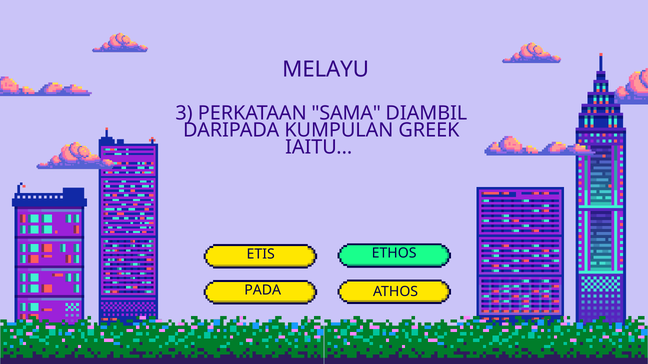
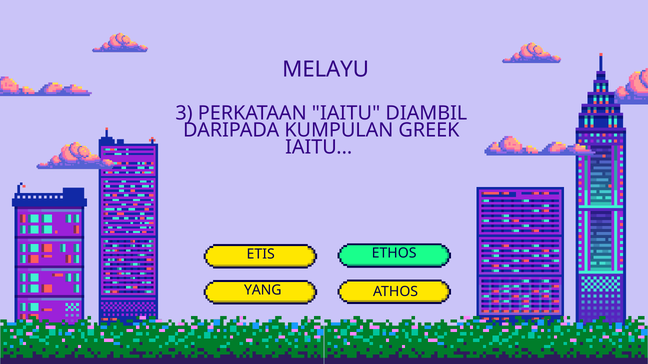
PERKATAAN SAMA: SAMA -> IAITU
PADA: PADA -> YANG
